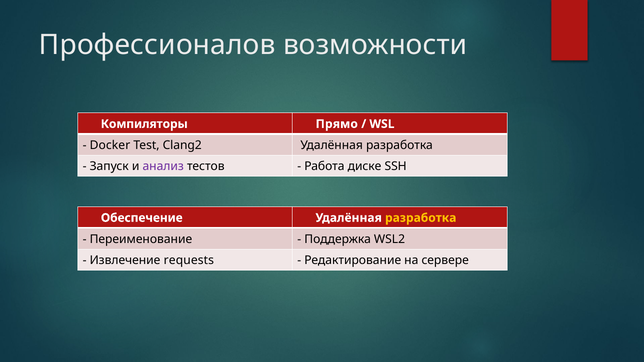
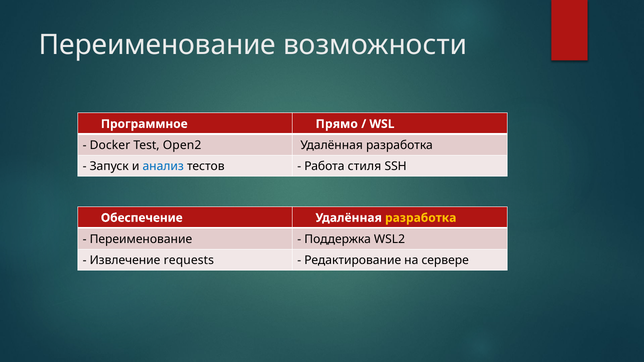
Профессионалов at (157, 45): Профессионалов -> Переименование
Компиляторы: Компиляторы -> Программное
Clang2: Clang2 -> Open2
анализ colour: purple -> blue
диске: диске -> стиля
